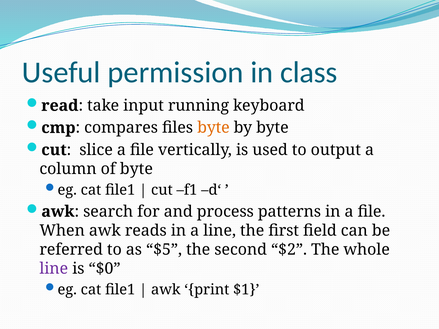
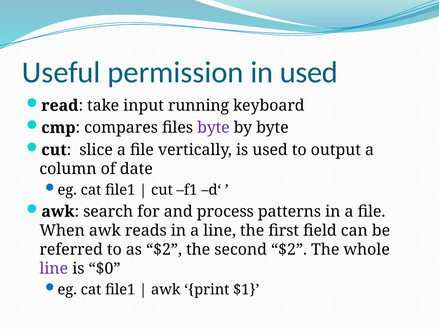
in class: class -> used
byte at (213, 128) colour: orange -> purple
of byte: byte -> date
as $5: $5 -> $2
